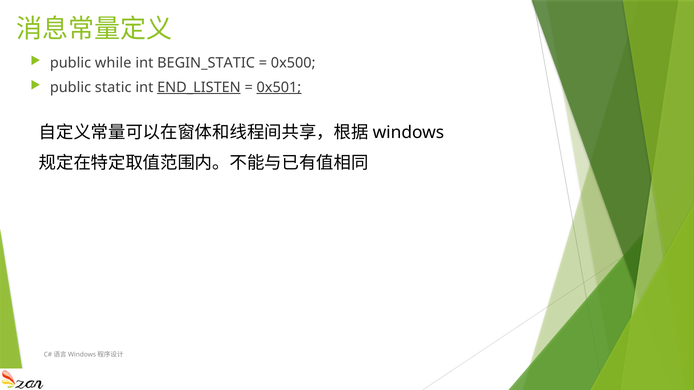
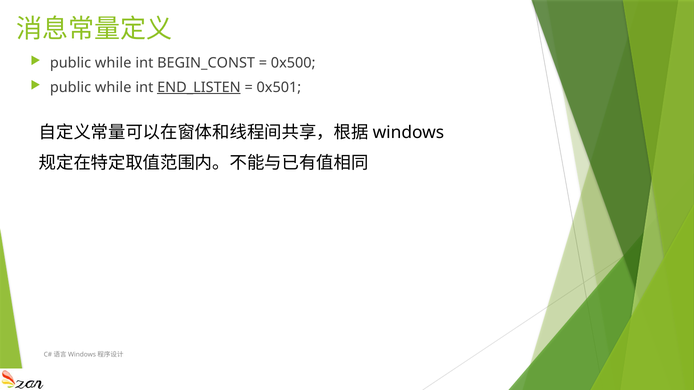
BEGIN_STATIC: BEGIN_STATIC -> BEGIN_CONST
static at (113, 88): static -> while
0x501 underline: present -> none
